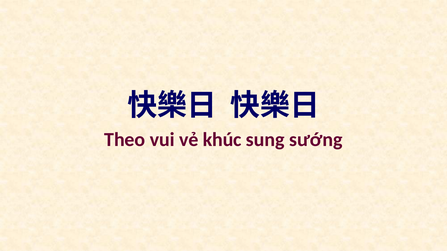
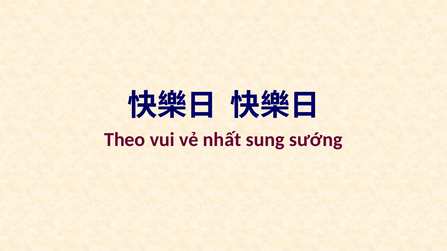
khúc: khúc -> nhất
